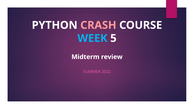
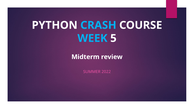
CRASH colour: pink -> light blue
